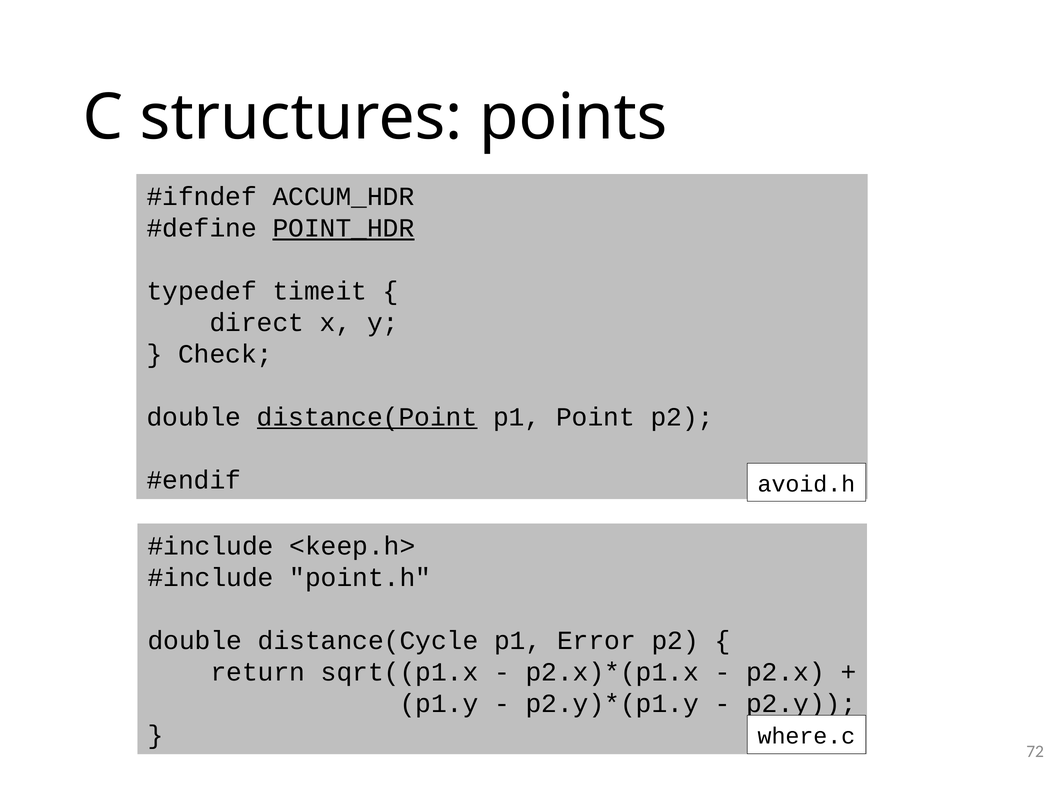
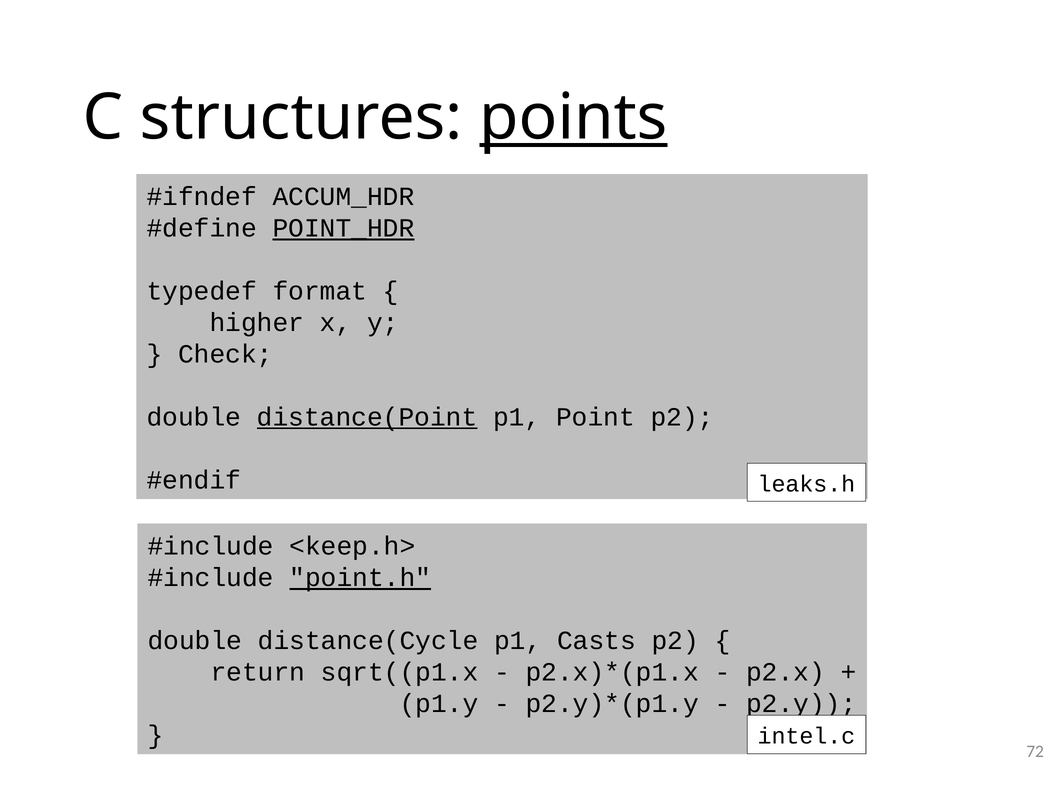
points underline: none -> present
timeit: timeit -> format
direct: direct -> higher
avoid.h: avoid.h -> leaks.h
point.h underline: none -> present
Error: Error -> Casts
where.c: where.c -> intel.c
